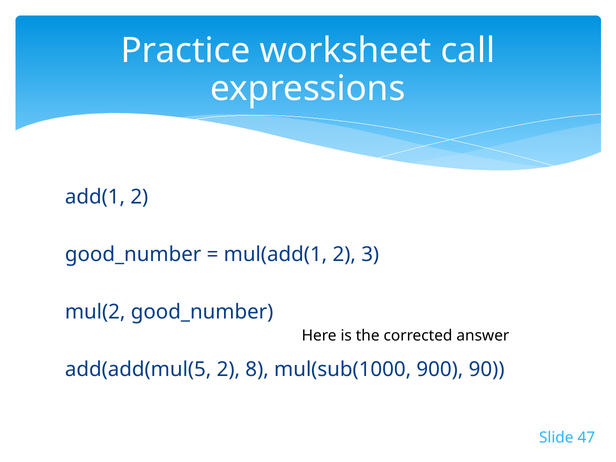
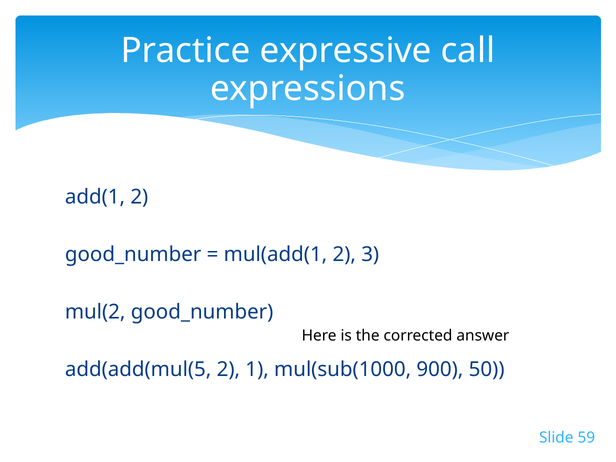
worksheet: worksheet -> expressive
8: 8 -> 1
90: 90 -> 50
47: 47 -> 59
